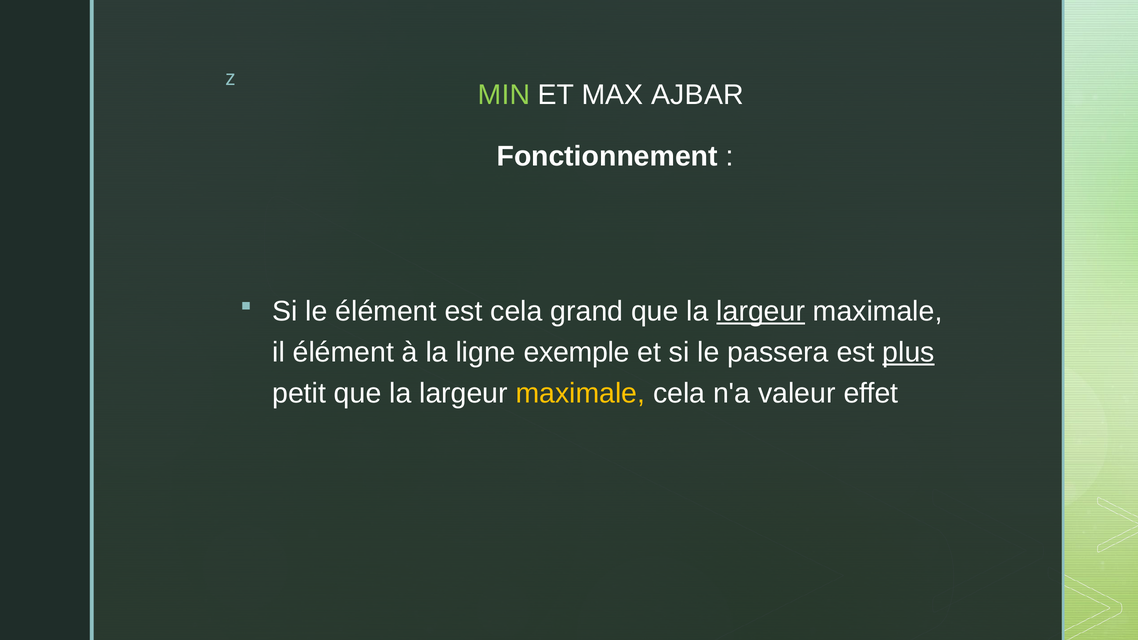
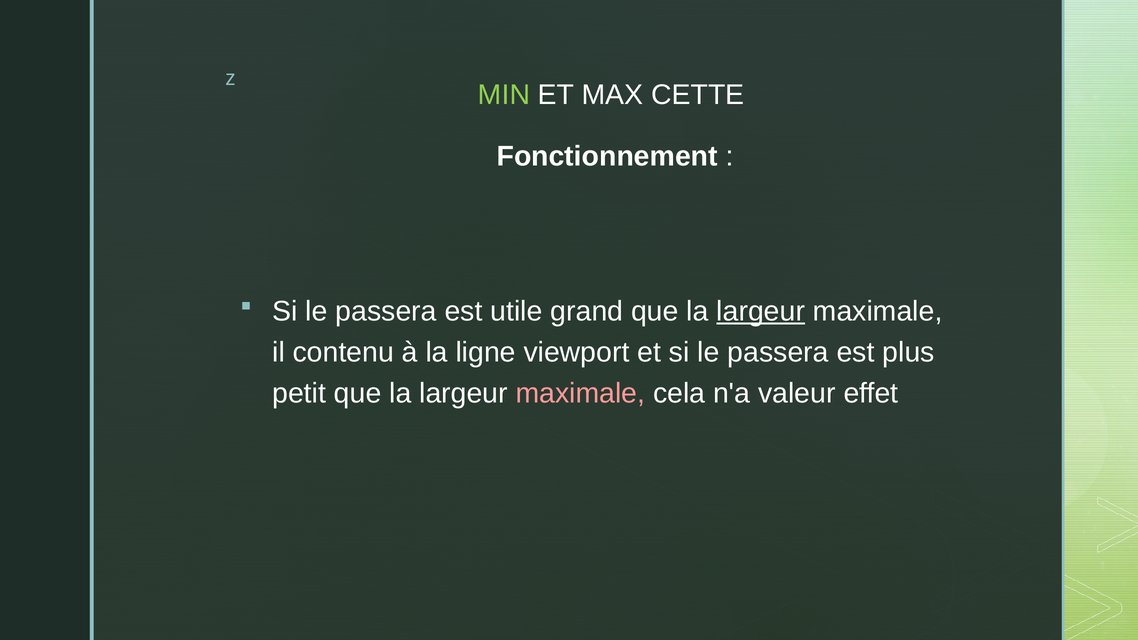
AJBAR: AJBAR -> CETTE
élément at (386, 311): élément -> passera
est cela: cela -> utile
il élément: élément -> contenu
exemple: exemple -> viewport
plus underline: present -> none
maximale at (580, 393) colour: yellow -> pink
